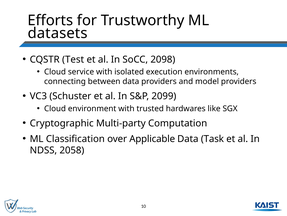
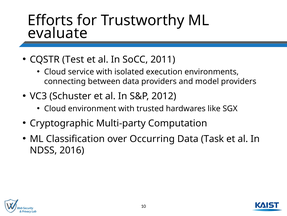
datasets: datasets -> evaluate
2098: 2098 -> 2011
2099: 2099 -> 2012
Applicable: Applicable -> Occurring
2058: 2058 -> 2016
